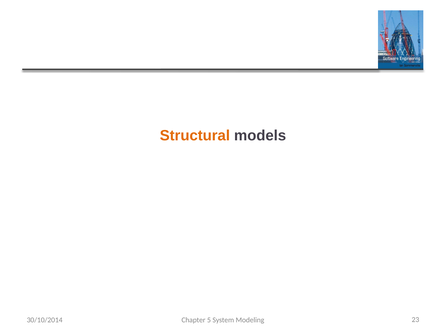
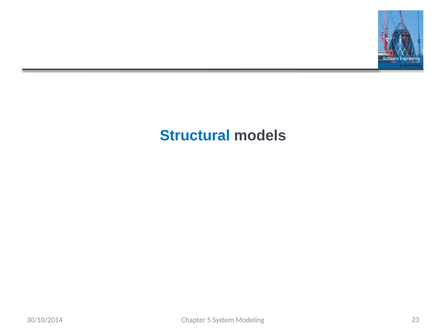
Structural colour: orange -> blue
